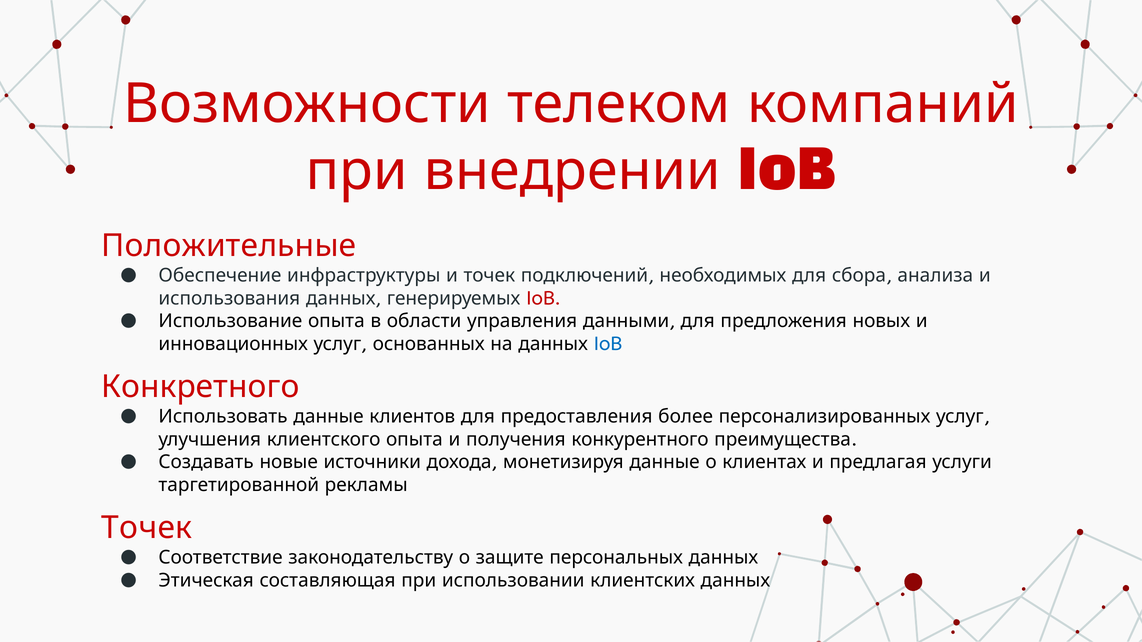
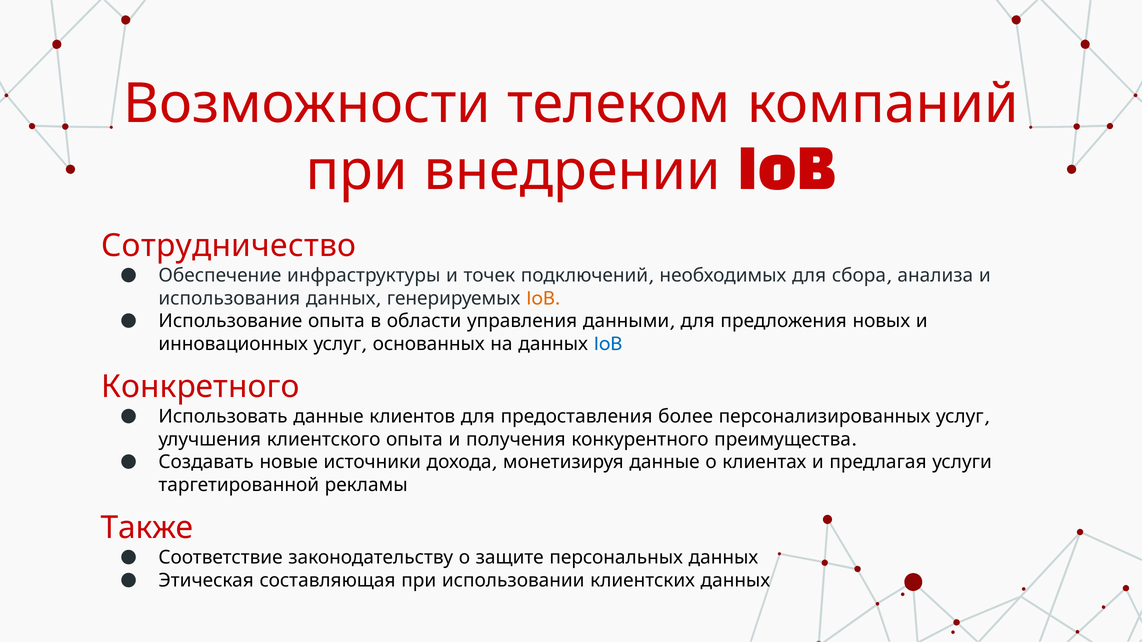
Положительные: Положительные -> Сотрудничество
IoB at (543, 298) colour: red -> orange
Точек at (147, 528): Точек -> Также
